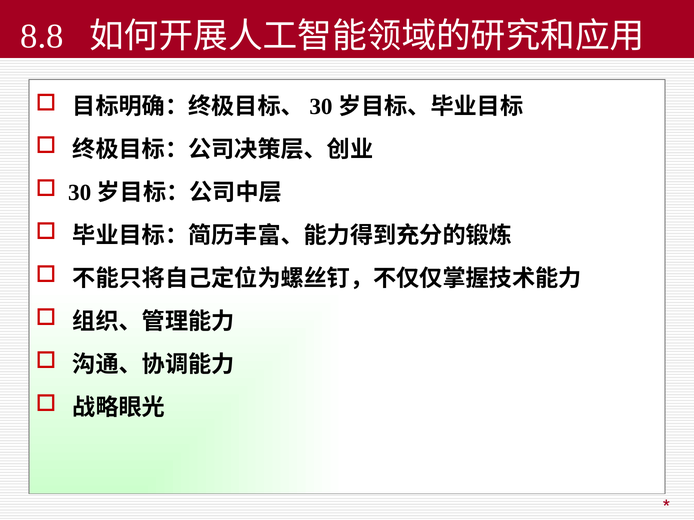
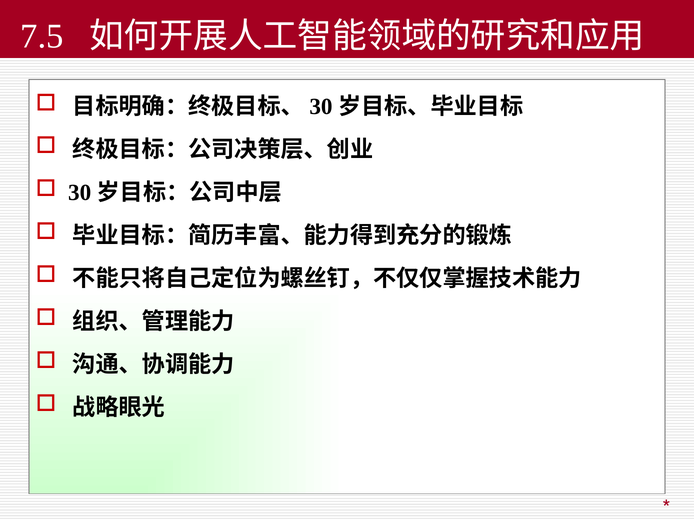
8.8: 8.8 -> 7.5
